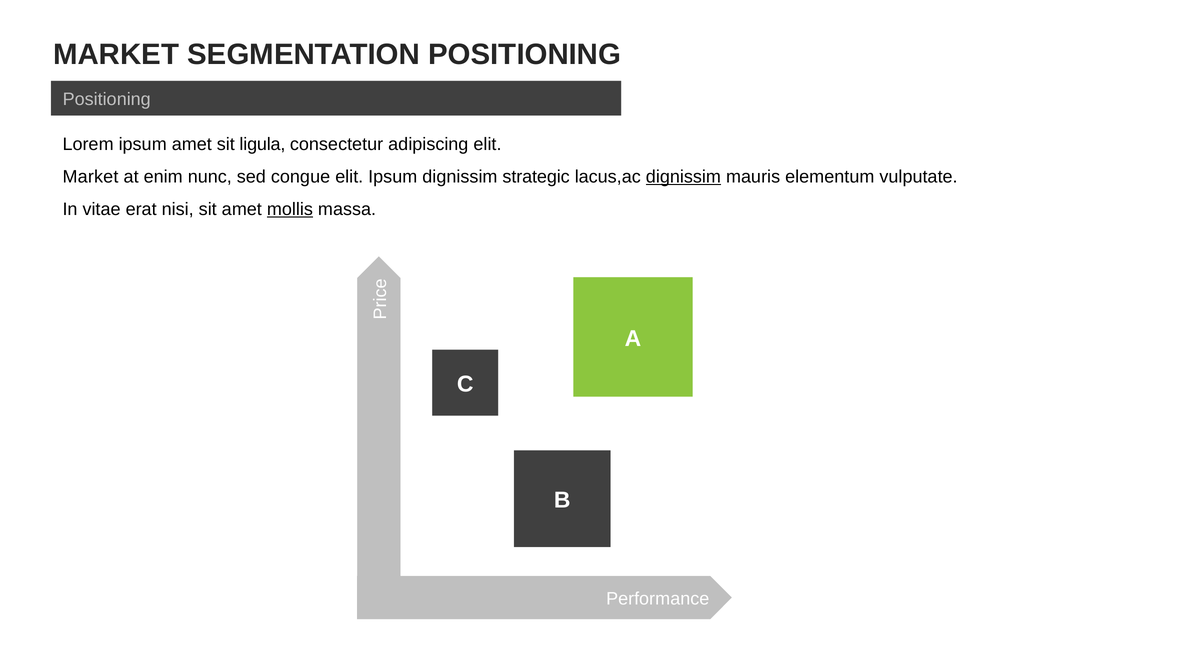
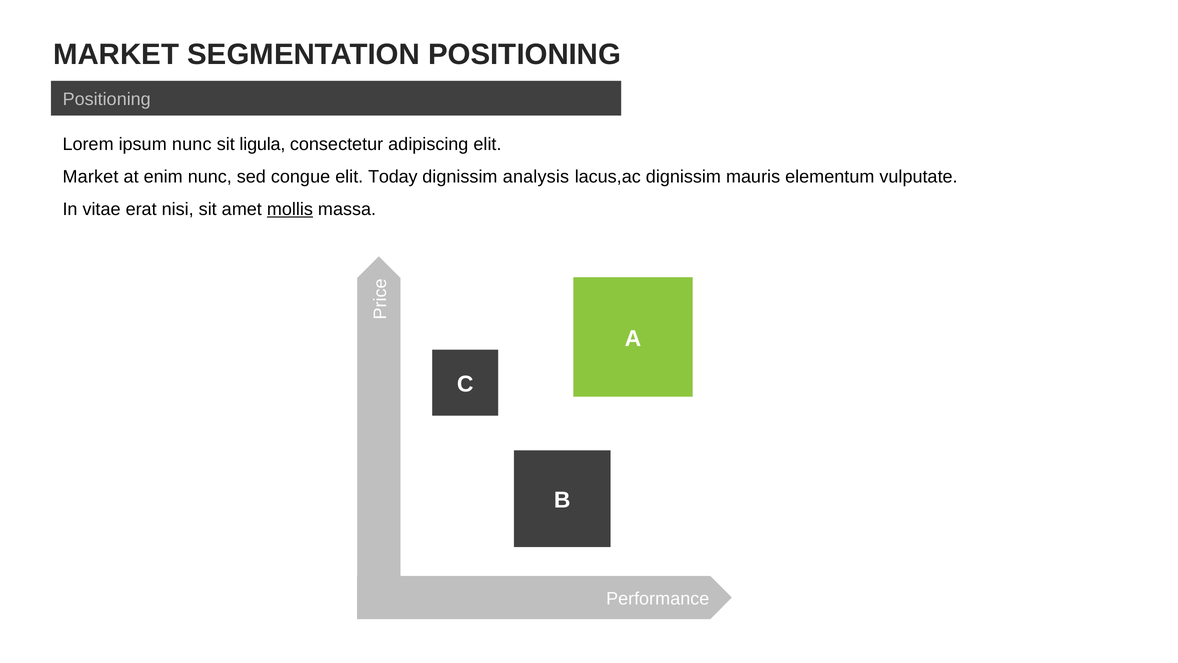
ipsum amet: amet -> nunc
elit Ipsum: Ipsum -> Today
strategic: strategic -> analysis
dignissim at (683, 177) underline: present -> none
